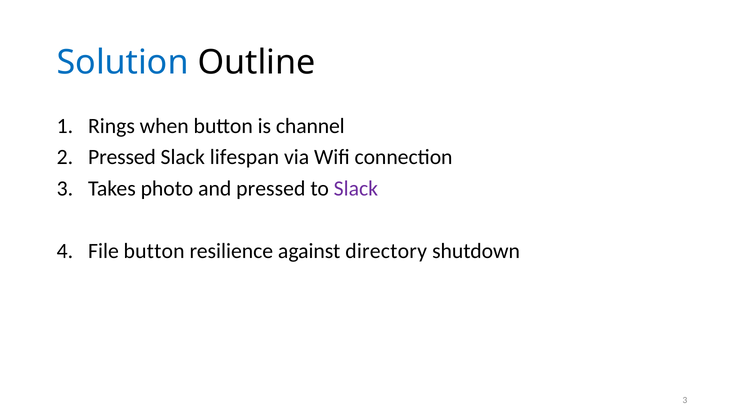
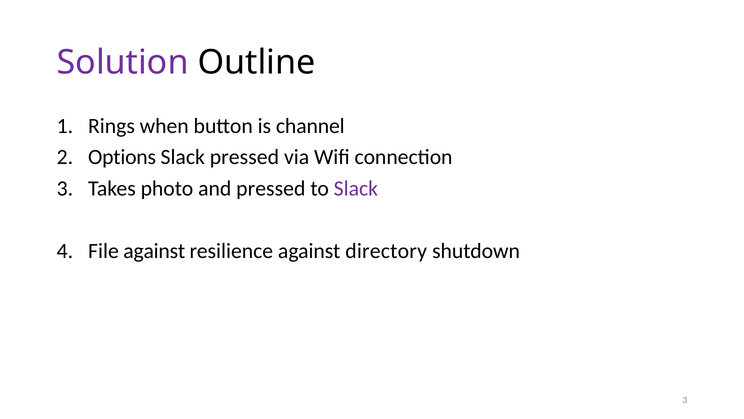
Solution colour: blue -> purple
Pressed at (122, 157): Pressed -> Options
Slack lifespan: lifespan -> pressed
File button: button -> against
